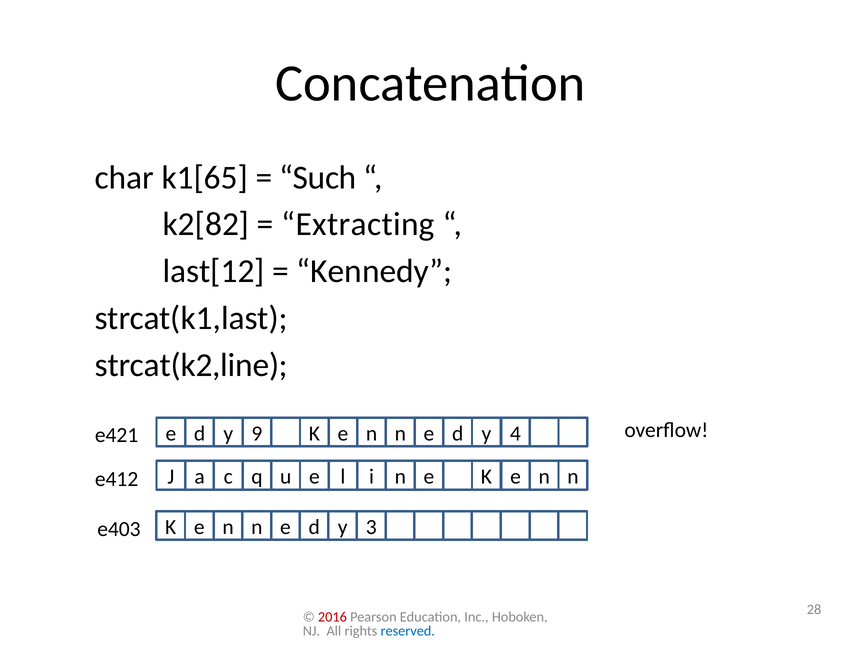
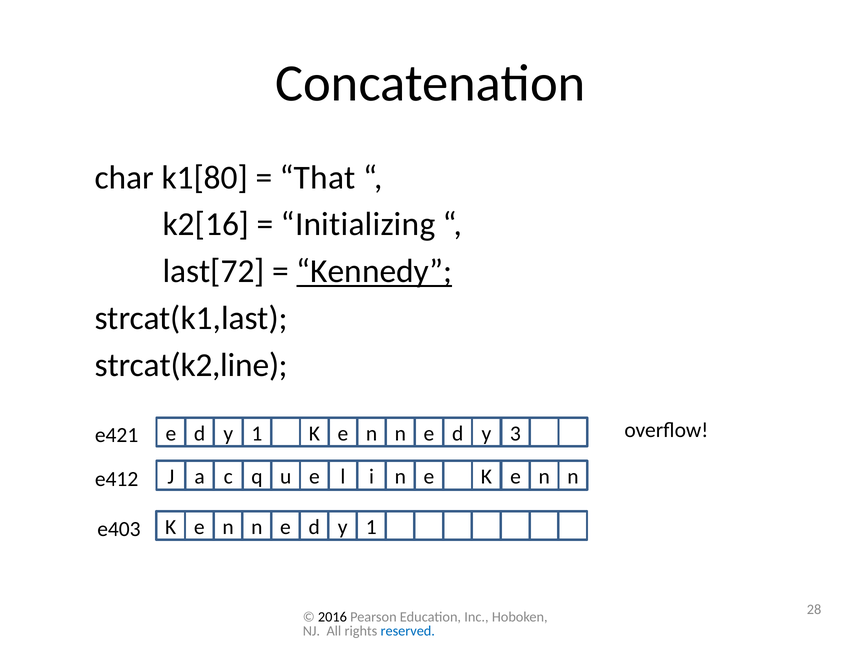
k1[65: k1[65 -> k1[80
Such: Such -> That
k2[82: k2[82 -> k2[16
Extracting: Extracting -> Initializing
last[12: last[12 -> last[72
Kennedy underline: none -> present
9 at (257, 433): 9 -> 1
4: 4 -> 3
3 at (371, 527): 3 -> 1
2016 colour: red -> black
